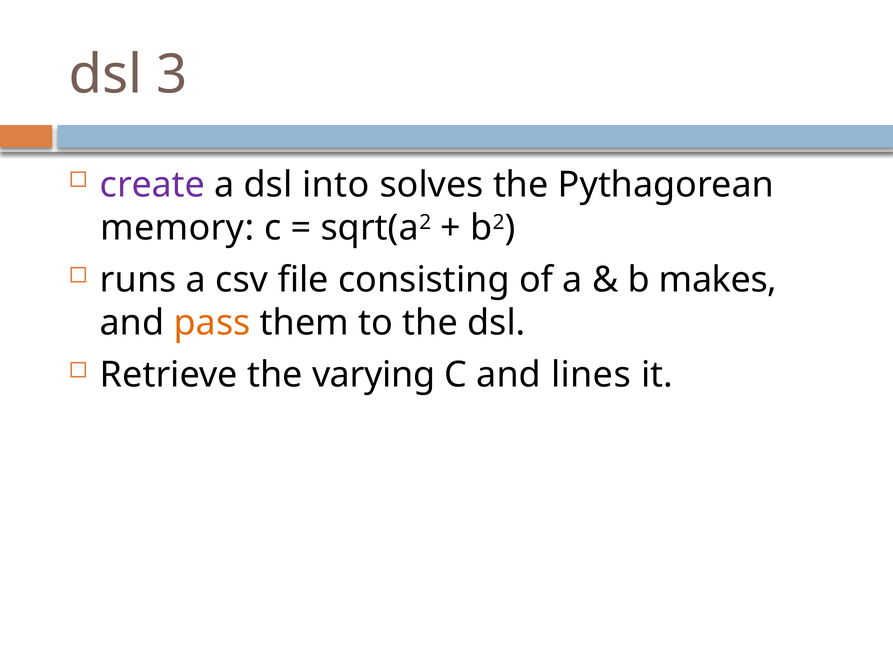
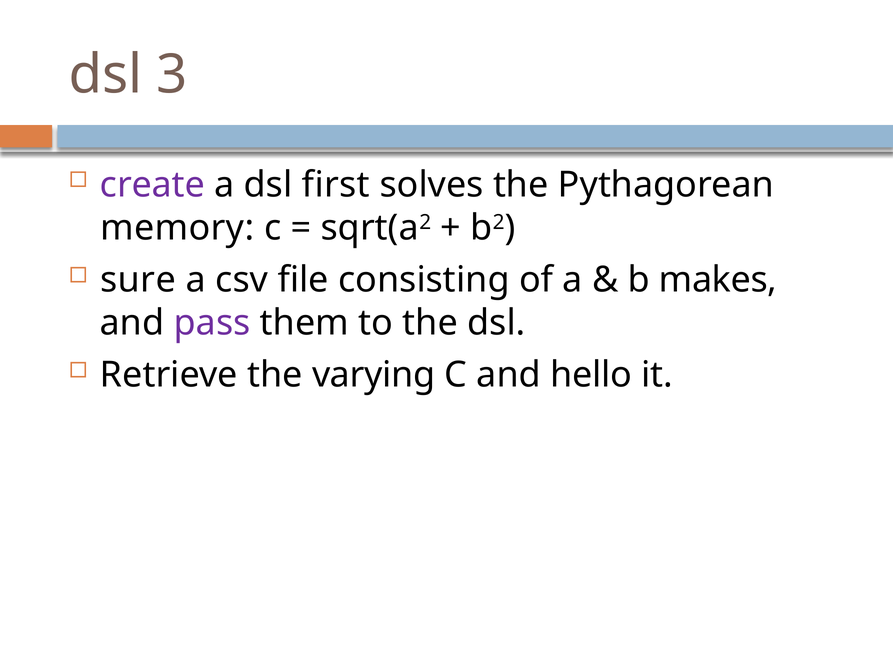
into: into -> first
runs: runs -> sure
pass colour: orange -> purple
lines: lines -> hello
